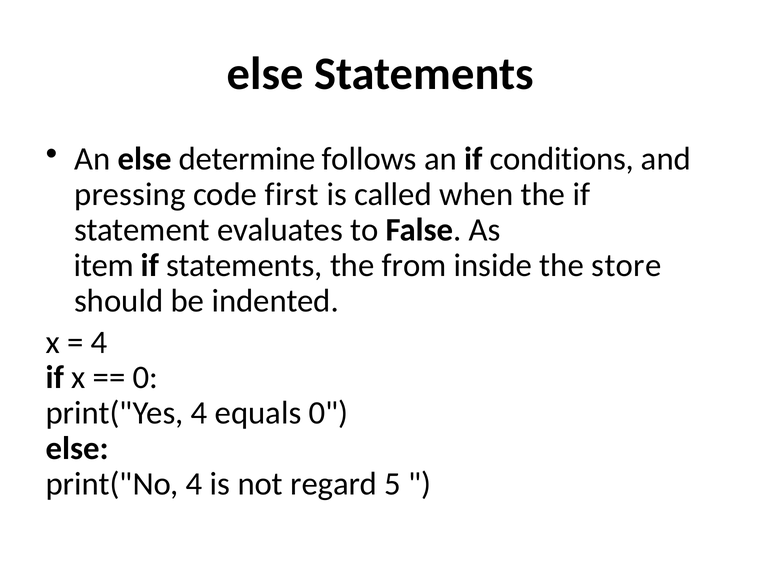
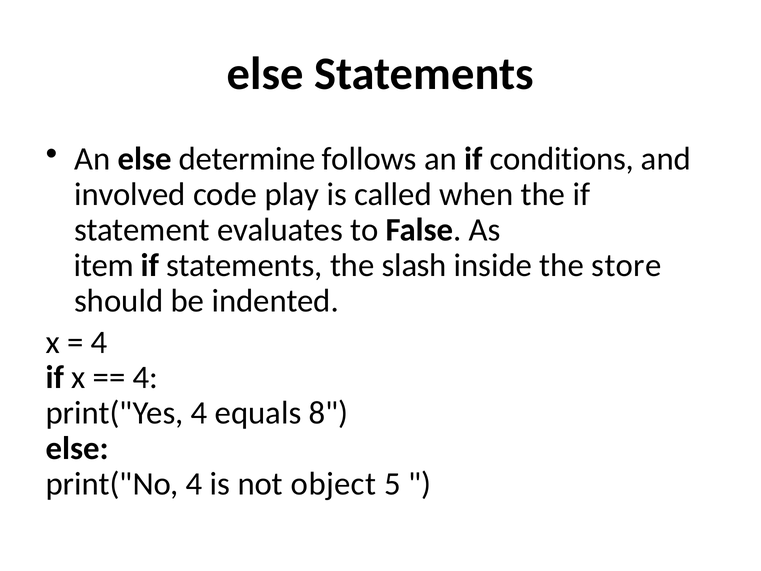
pressing: pressing -> involved
first: first -> play
from: from -> slash
0 at (145, 378): 0 -> 4
equals 0: 0 -> 8
regard: regard -> object
